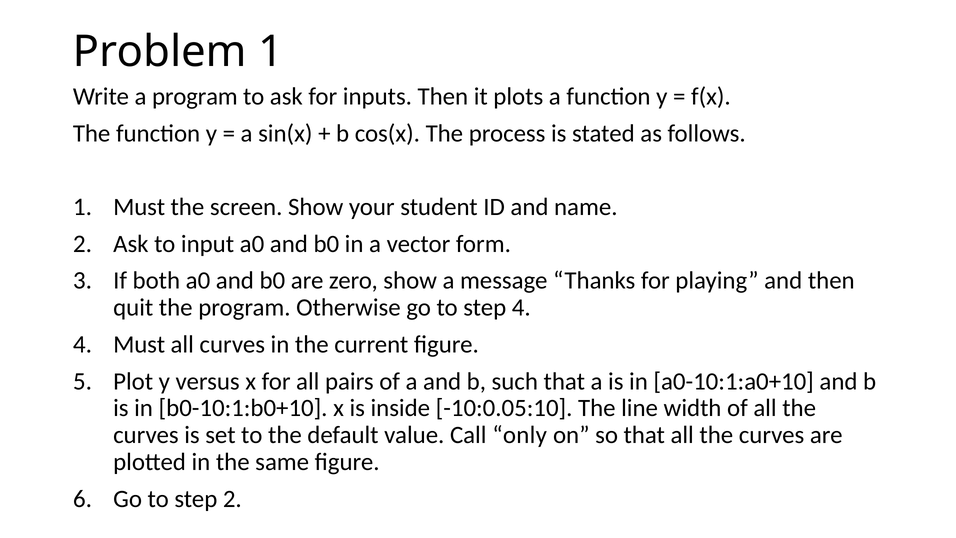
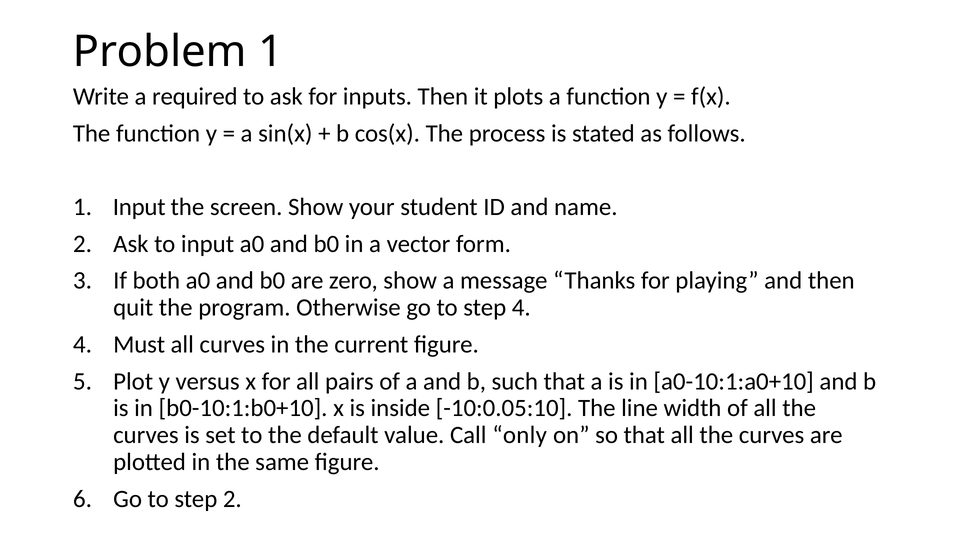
a program: program -> required
1 Must: Must -> Input
